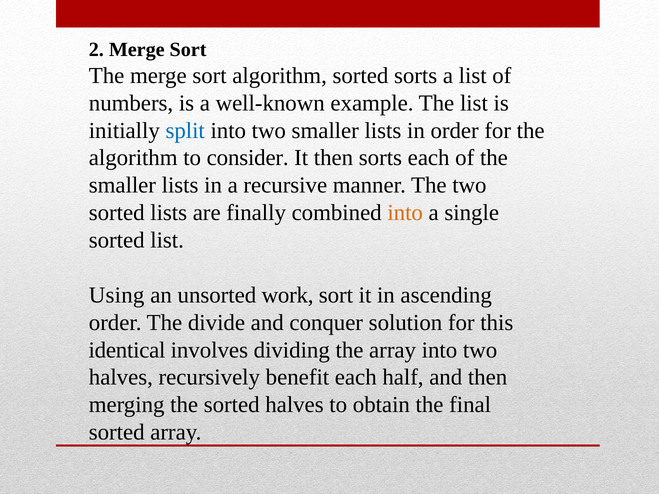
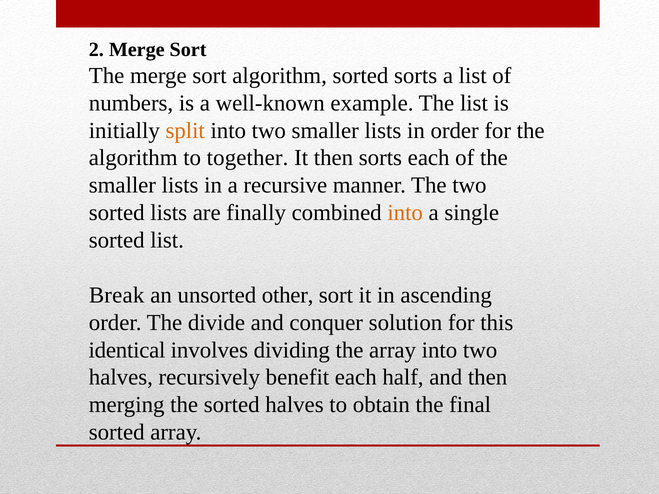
split colour: blue -> orange
consider: consider -> together
Using: Using -> Break
work: work -> other
